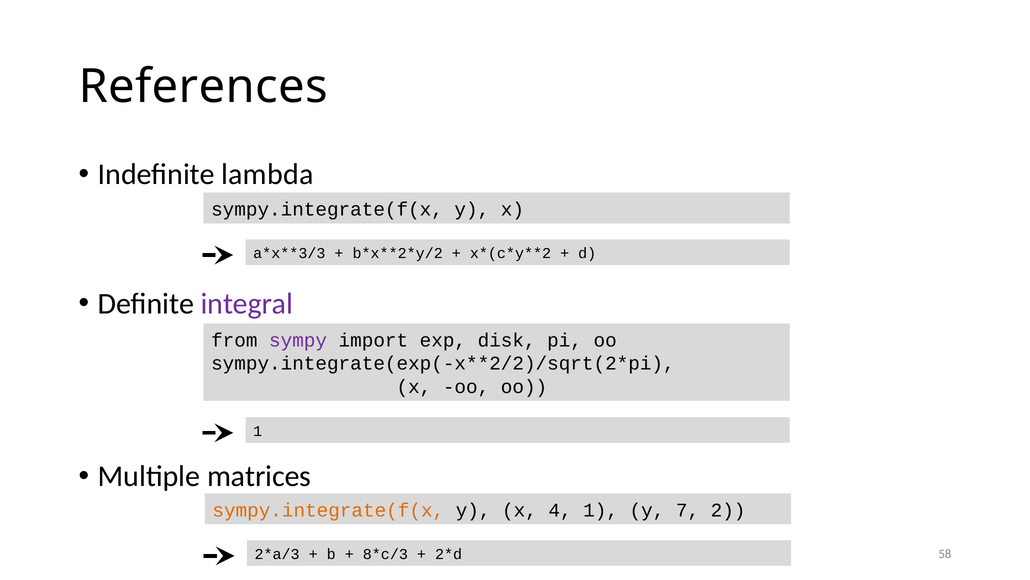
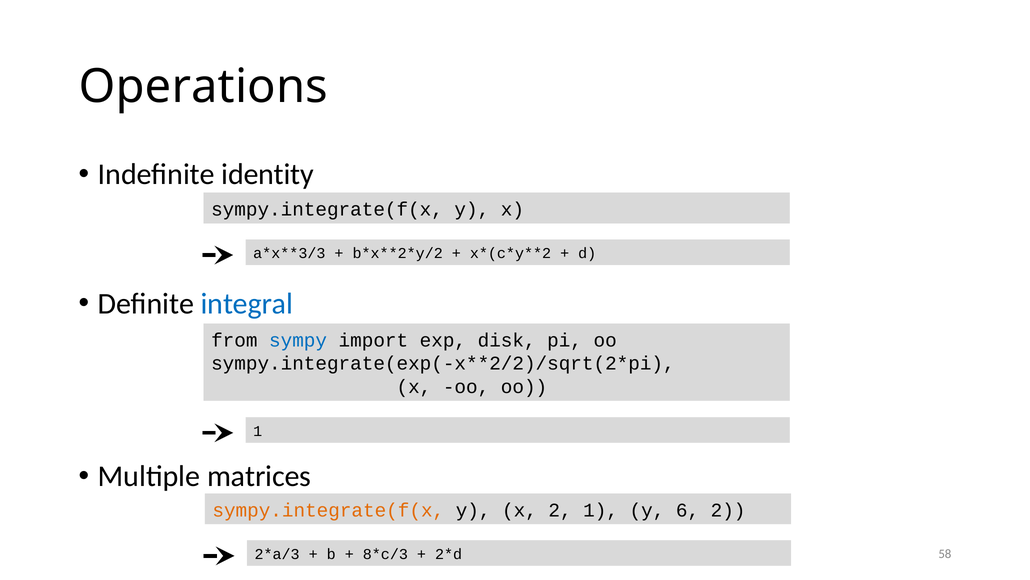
References: References -> Operations
lambda: lambda -> identity
integral colour: purple -> blue
sympy colour: purple -> blue
x 4: 4 -> 2
7: 7 -> 6
